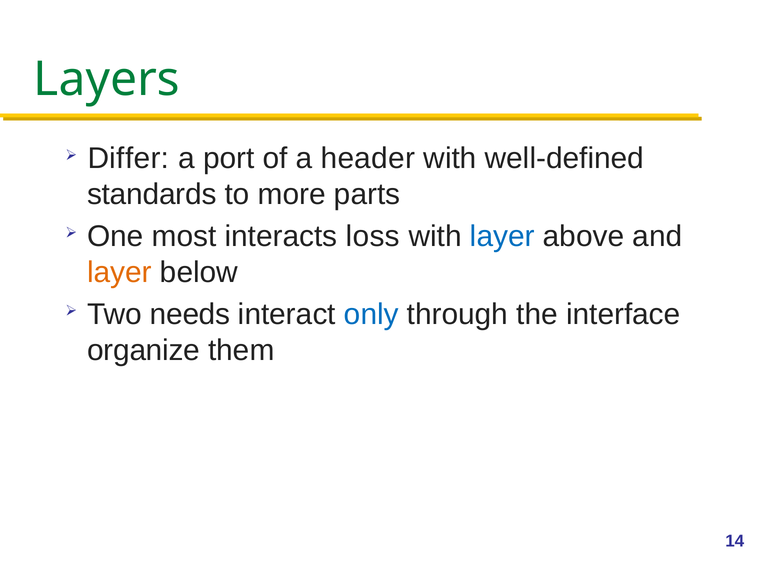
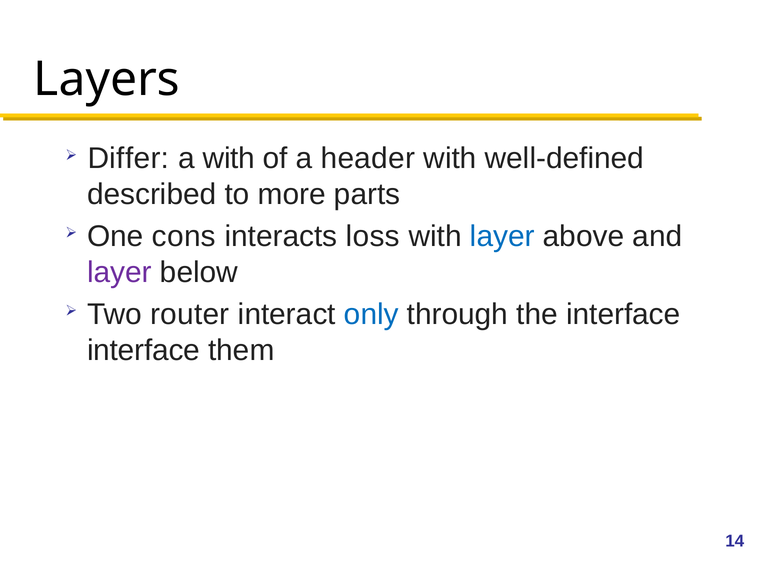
Layers colour: green -> black
a port: port -> with
standards: standards -> described
most: most -> cons
layer at (119, 272) colour: orange -> purple
needs: needs -> router
organize at (144, 350): organize -> interface
